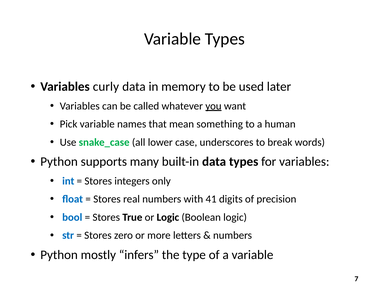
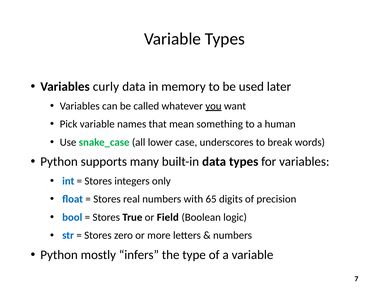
41: 41 -> 65
or Logic: Logic -> Field
